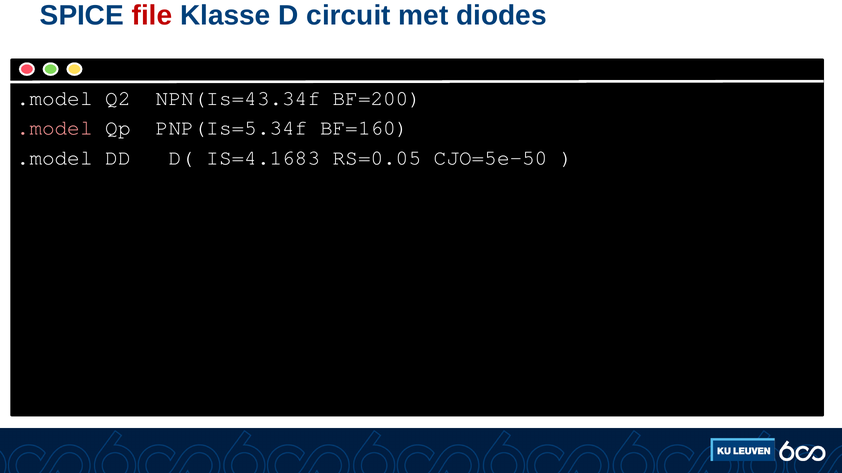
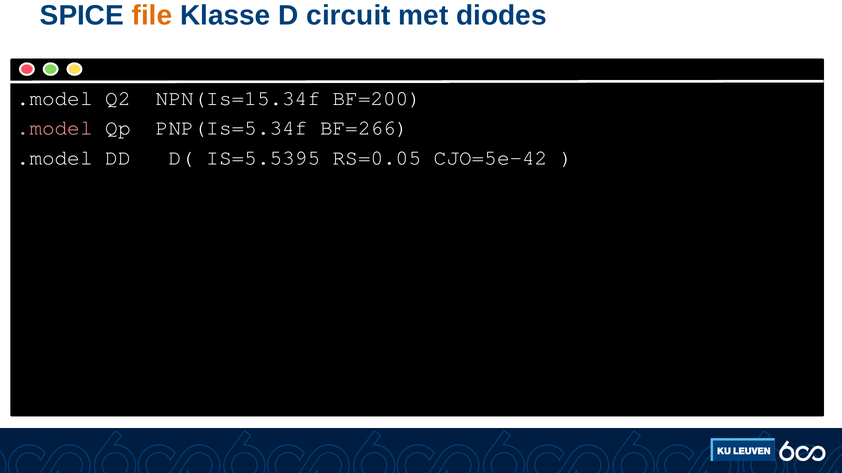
file colour: red -> orange
NPN(Is=43.34f: NPN(Is=43.34f -> NPN(Is=15.34f
BF=160: BF=160 -> BF=266
IS=4.1683: IS=4.1683 -> IS=5.5395
CJO=5e-50: CJO=5e-50 -> CJO=5e-42
